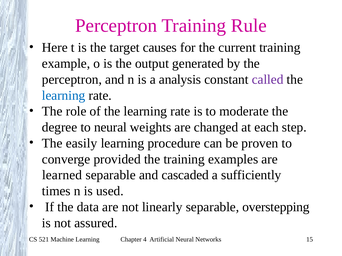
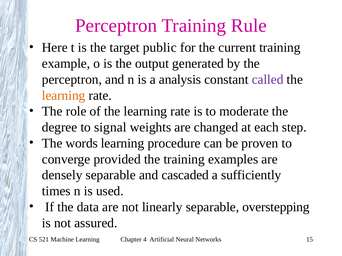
causes: causes -> public
learning at (64, 96) colour: blue -> orange
to neural: neural -> signal
easily: easily -> words
learned: learned -> densely
